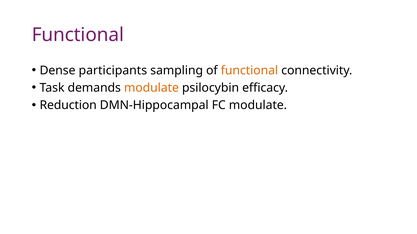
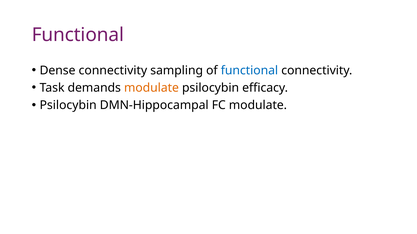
Dense participants: participants -> connectivity
functional at (249, 71) colour: orange -> blue
Reduction at (68, 105): Reduction -> Psilocybin
